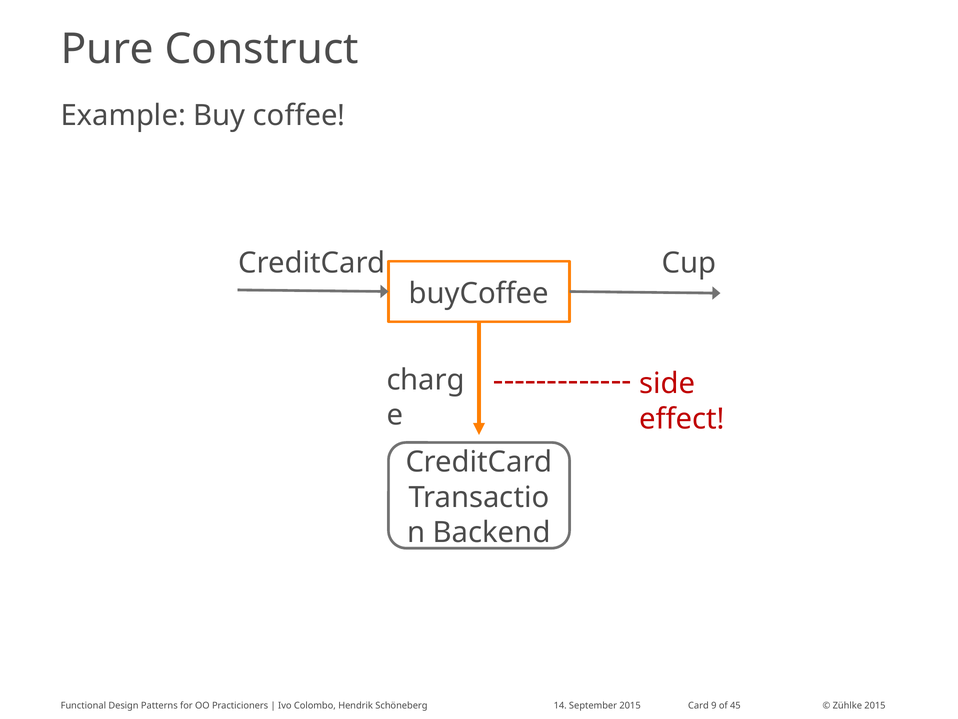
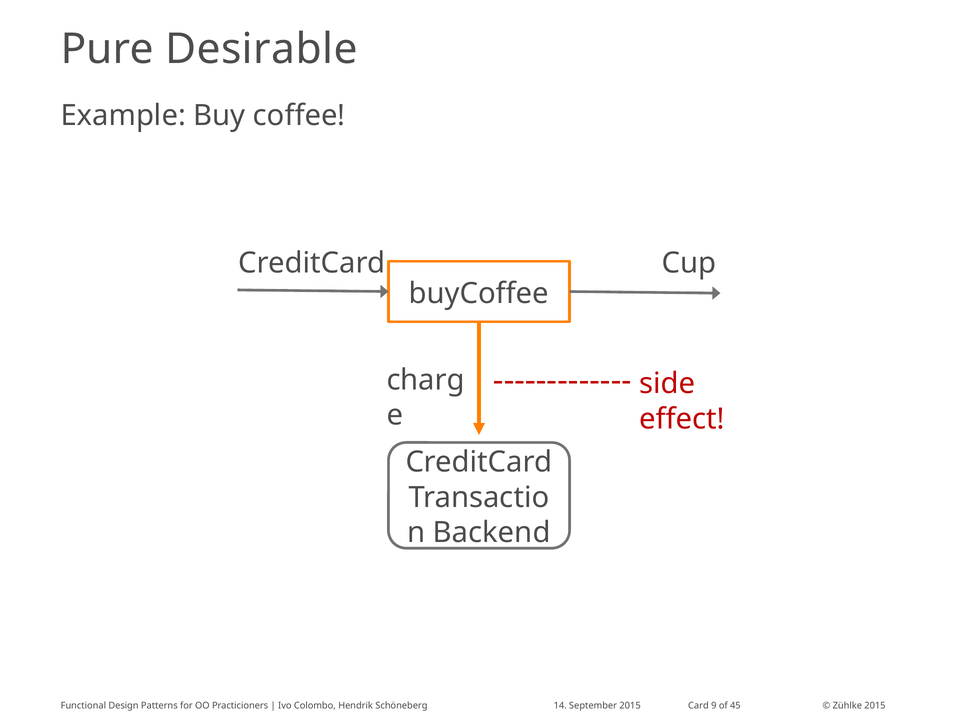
Construct: Construct -> Desirable
